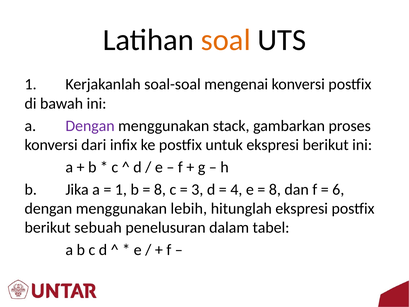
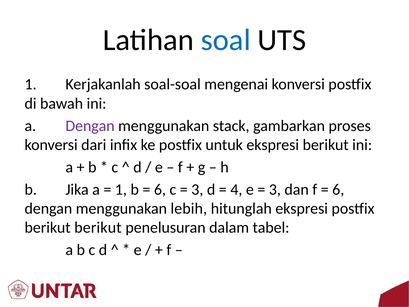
soal colour: orange -> blue
8 at (160, 189): 8 -> 6
8 at (275, 189): 8 -> 3
berikut sebuah: sebuah -> berikut
